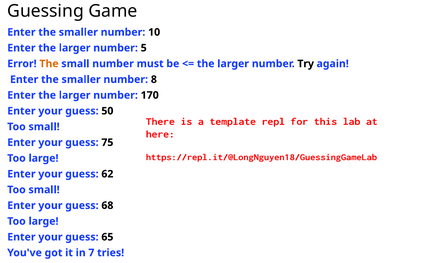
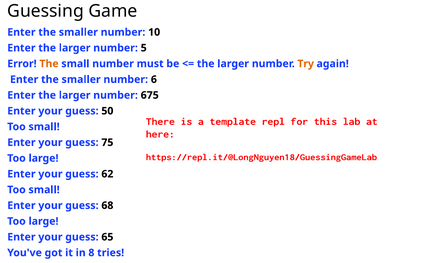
Try colour: black -> orange
8: 8 -> 6
170: 170 -> 675
7: 7 -> 8
